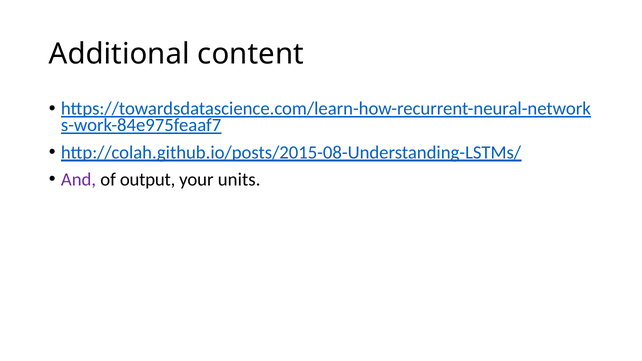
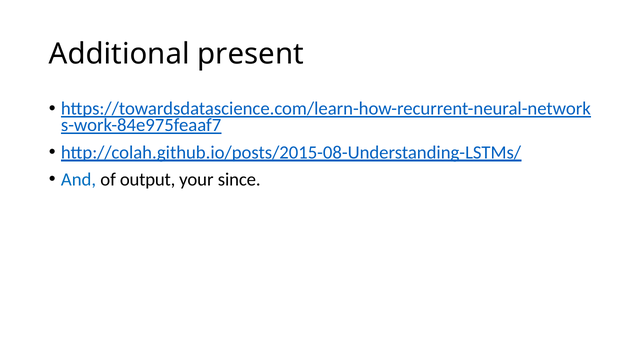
content: content -> present
And colour: purple -> blue
units: units -> since
